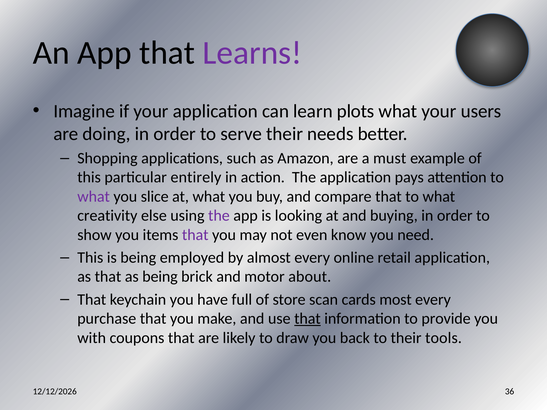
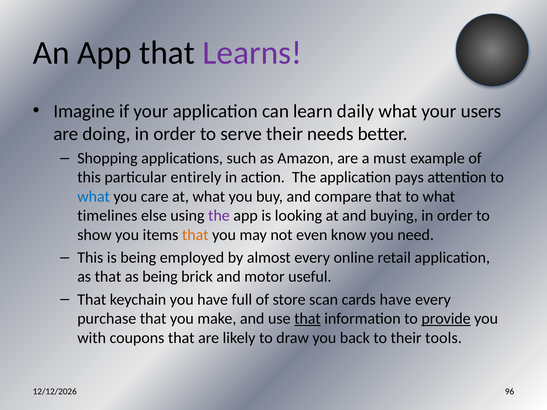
plots: plots -> daily
what at (94, 197) colour: purple -> blue
slice: slice -> care
creativity: creativity -> timelines
that at (195, 235) colour: purple -> orange
about: about -> useful
cards most: most -> have
provide underline: none -> present
36: 36 -> 96
